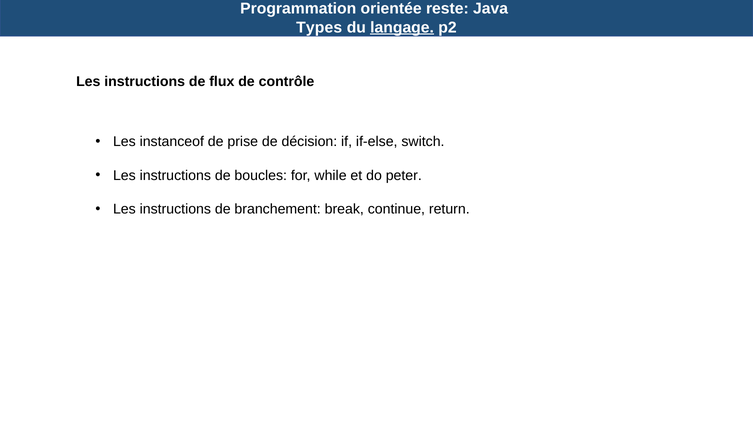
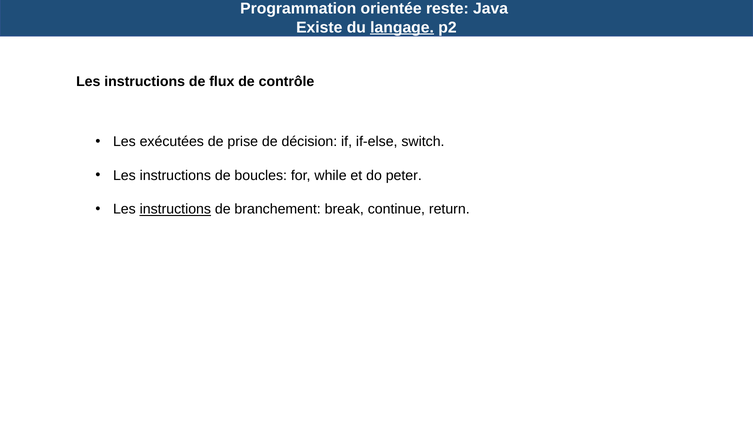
Types: Types -> Existe
instanceof: instanceof -> exécutées
instructions at (175, 210) underline: none -> present
